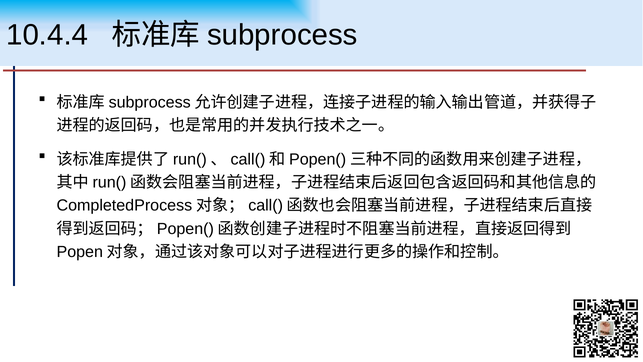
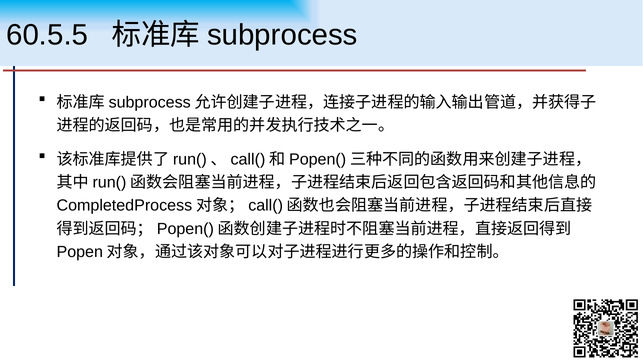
10.4.4: 10.4.4 -> 60.5.5
